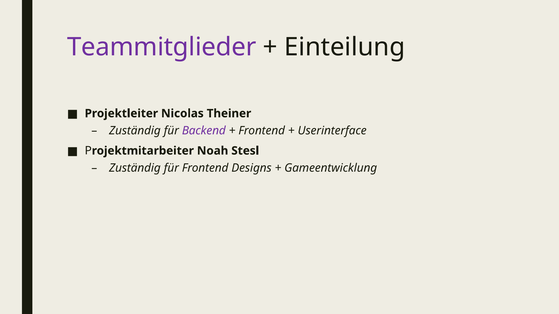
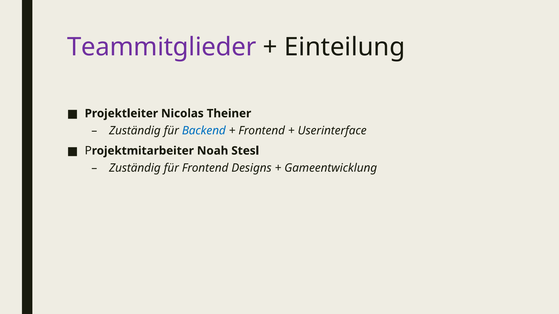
Backend colour: purple -> blue
